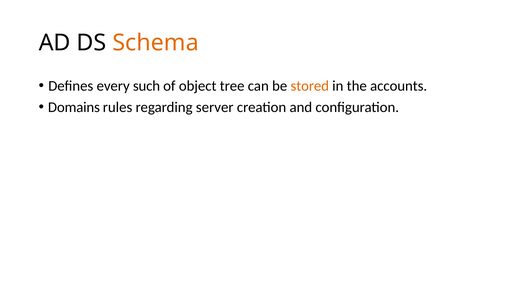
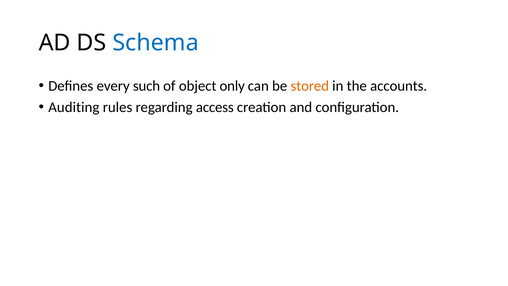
Schema colour: orange -> blue
tree: tree -> only
Domains: Domains -> Auditing
server: server -> access
